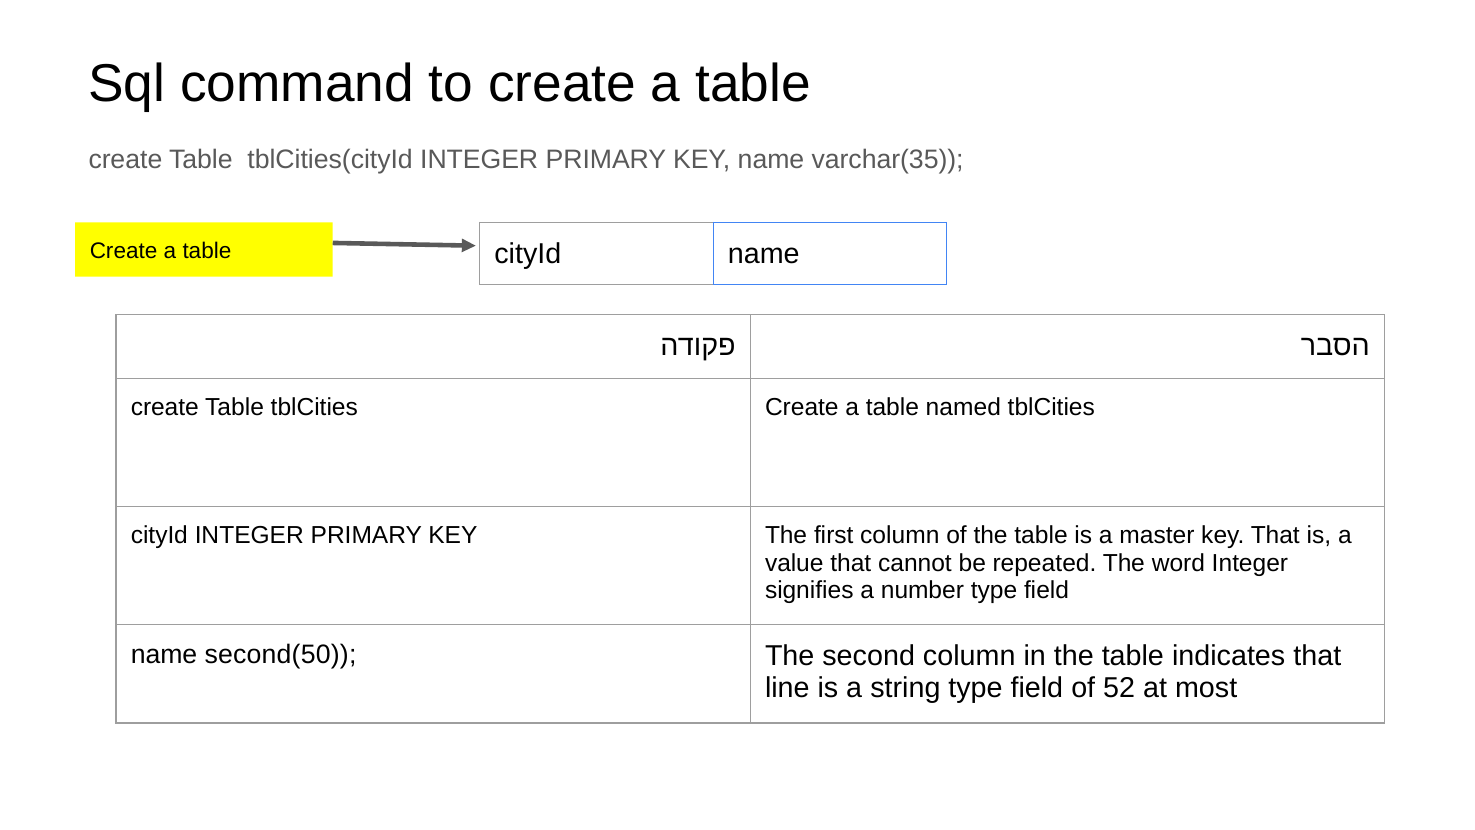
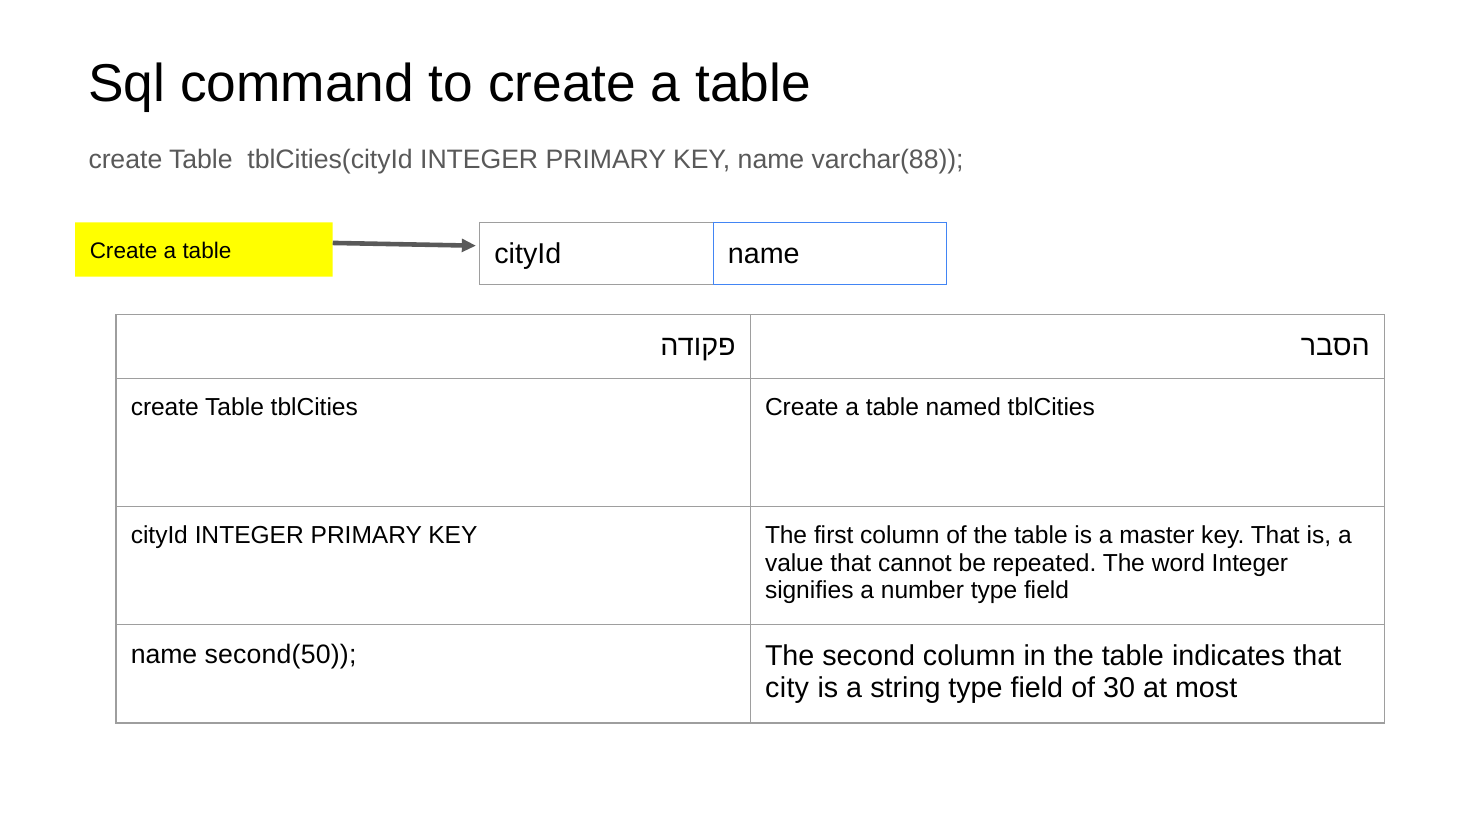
varchar(35: varchar(35 -> varchar(88
line: line -> city
52: 52 -> 30
